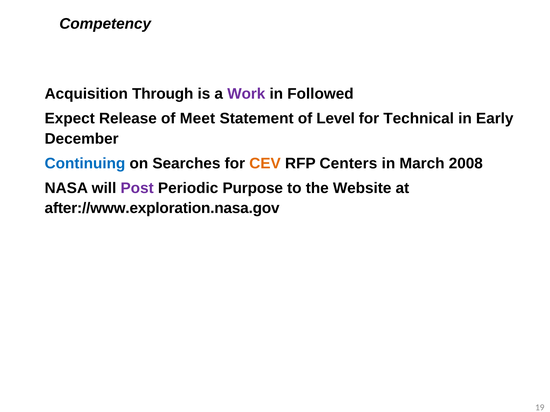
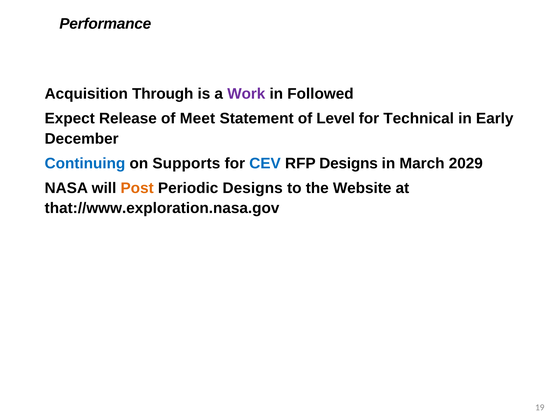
Competency: Competency -> Performance
Searches: Searches -> Supports
CEV colour: orange -> blue
RFP Centers: Centers -> Designs
2008: 2008 -> 2029
Post colour: purple -> orange
Periodic Purpose: Purpose -> Designs
after://www.exploration.nasa.gov: after://www.exploration.nasa.gov -> that://www.exploration.nasa.gov
